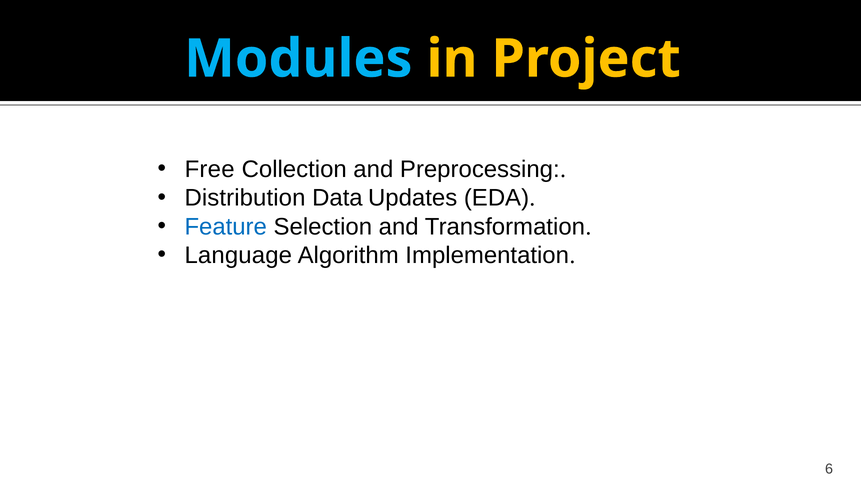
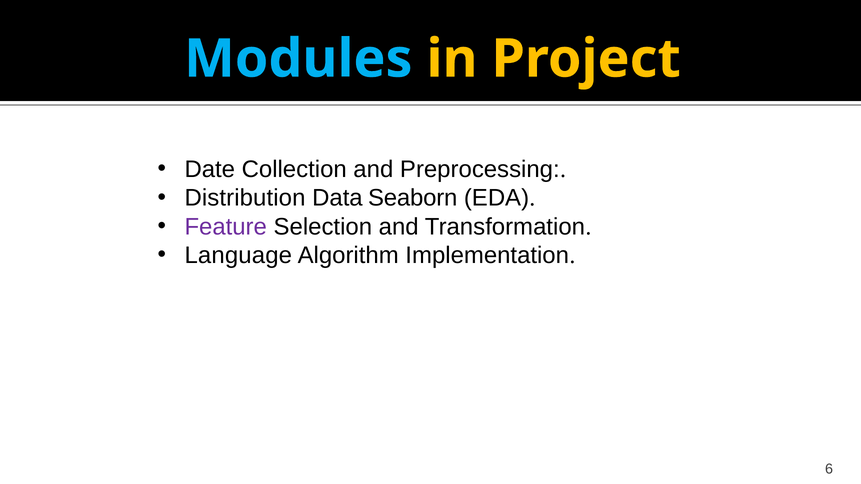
Free: Free -> Date
Updates: Updates -> Seaborn
Feature colour: blue -> purple
